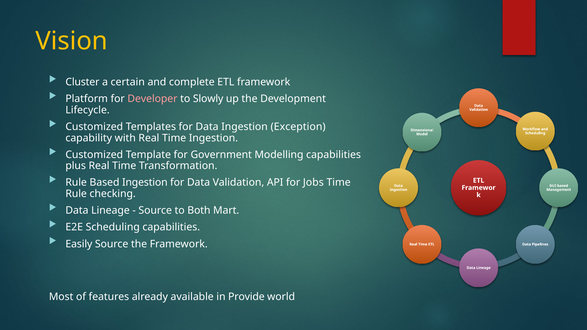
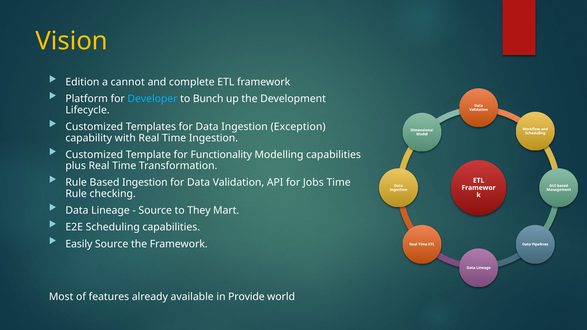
Cluster: Cluster -> Edition
certain: certain -> cannot
Developer colour: pink -> light blue
Slowly: Slowly -> Bunch
Government: Government -> Functionality
Both: Both -> They
